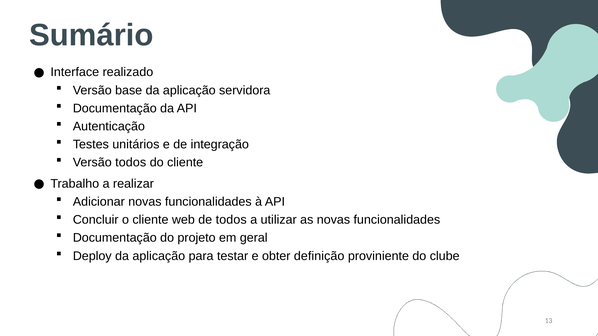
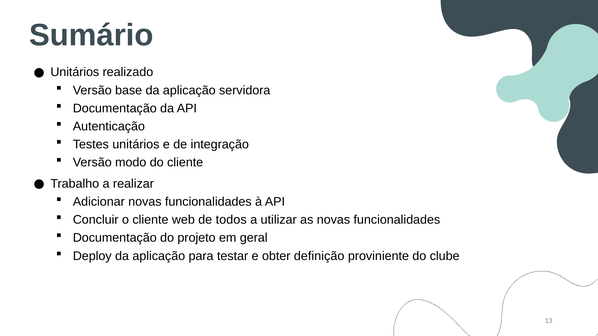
Interface at (75, 72): Interface -> Unitários
Versão todos: todos -> modo
